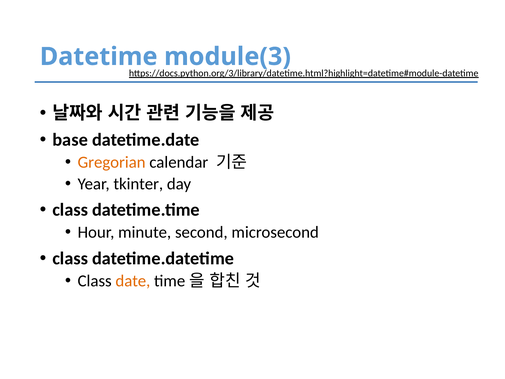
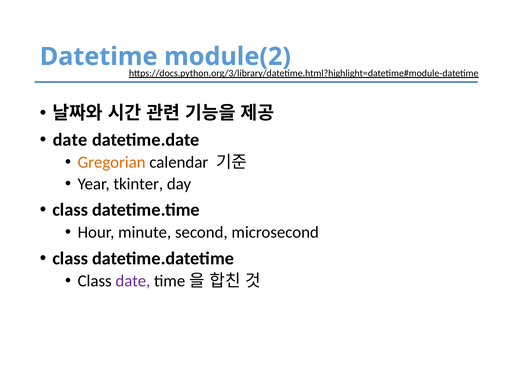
module(3: module(3 -> module(2
base at (70, 140): base -> date
date at (133, 281) colour: orange -> purple
